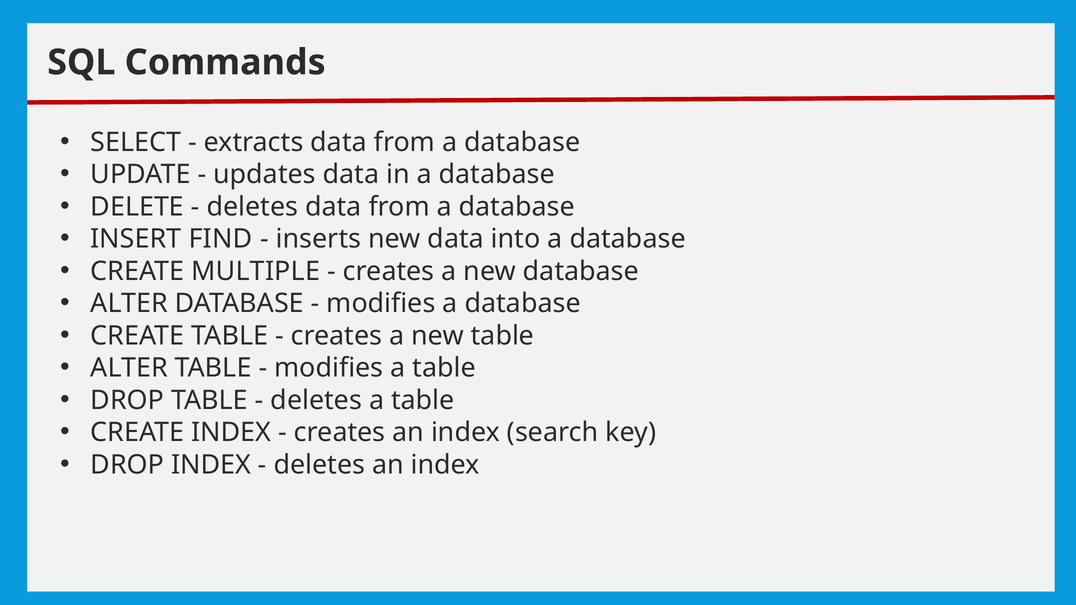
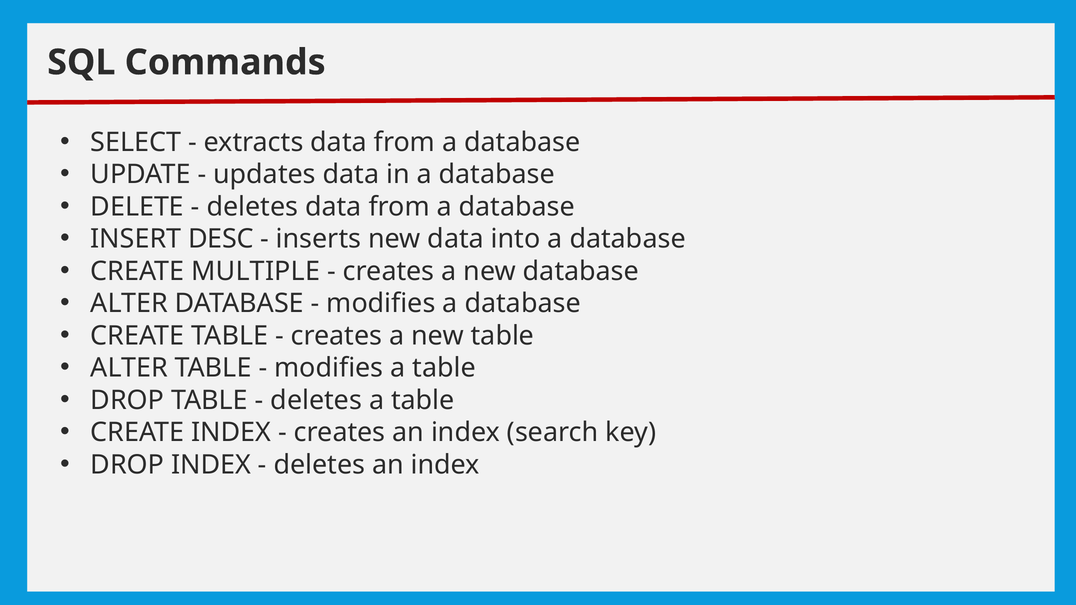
FIND: FIND -> DESC
